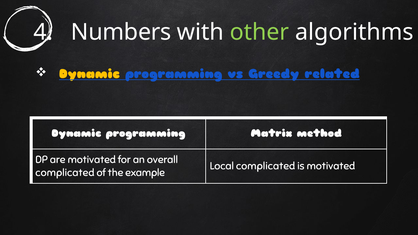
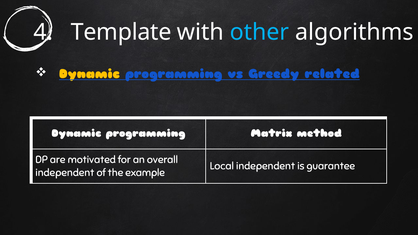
Numbers: Numbers -> Template
other colour: light green -> light blue
Local complicated: complicated -> independent
is motivated: motivated -> guarantee
complicated at (65, 173): complicated -> independent
